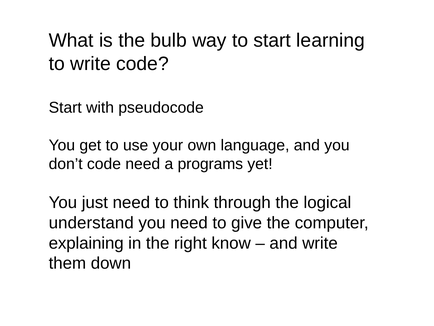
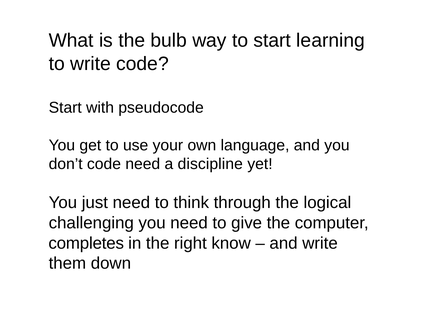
programs: programs -> discipline
understand: understand -> challenging
explaining: explaining -> completes
